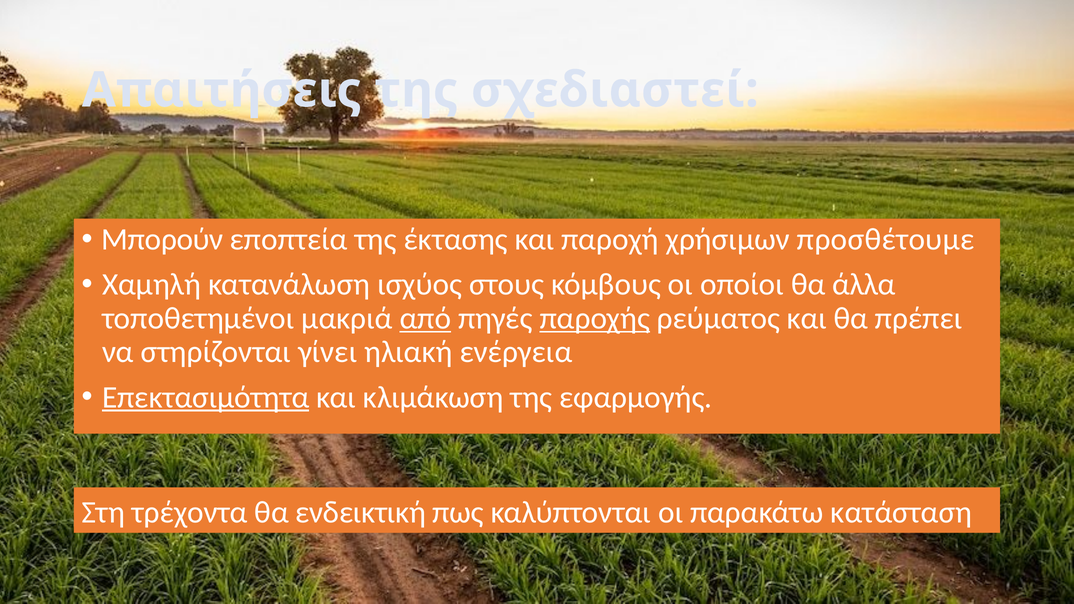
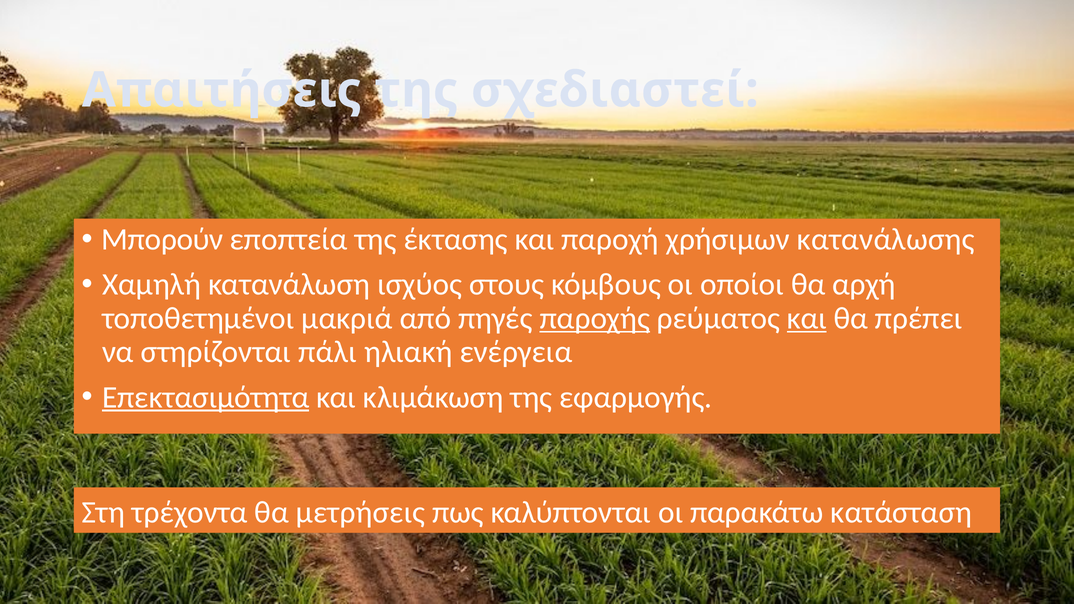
προσθέτουμε: προσθέτουμε -> κατανάλωσης
άλλα: άλλα -> αρχή
από underline: present -> none
και at (807, 318) underline: none -> present
γίνει: γίνει -> πάλι
ενδεικτική: ενδεικτική -> μετρήσεις
